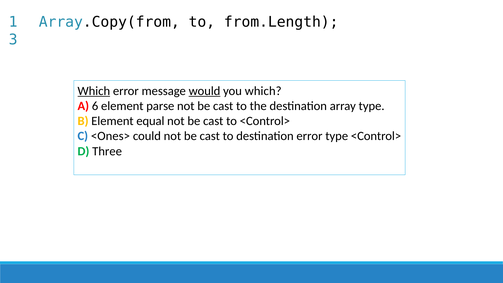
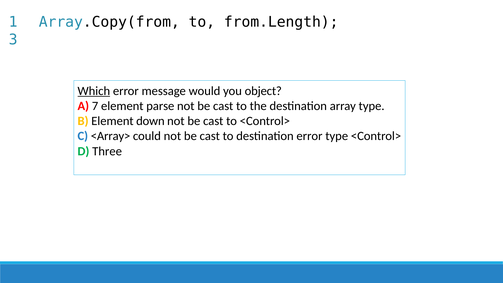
would underline: present -> none
you which: which -> object
6: 6 -> 7
equal: equal -> down
<Ones>: <Ones> -> <Array>
